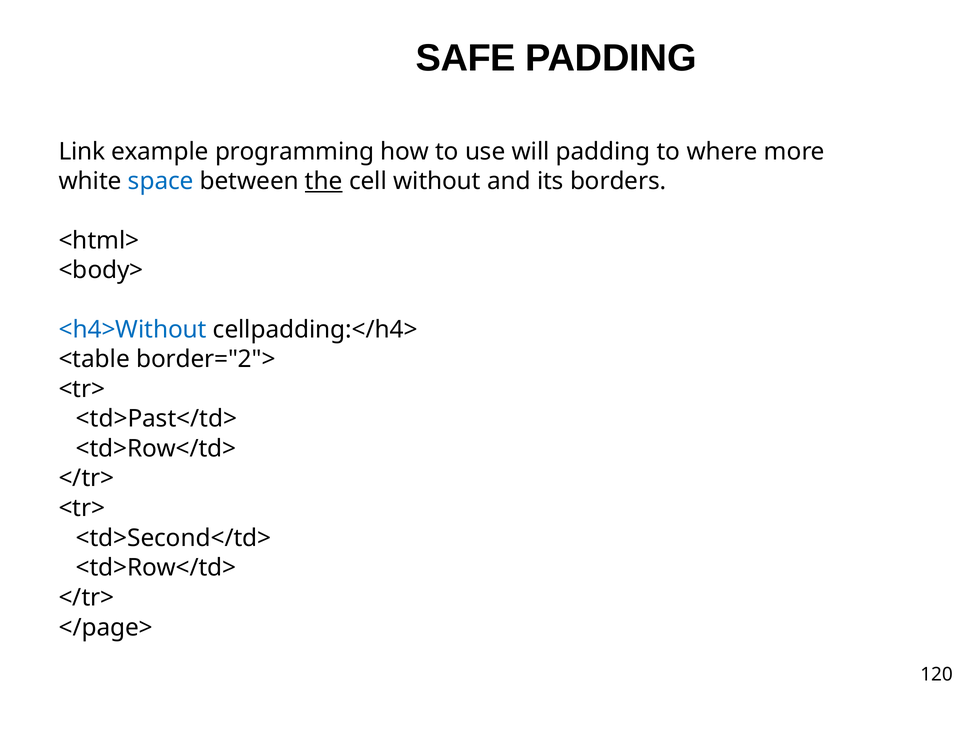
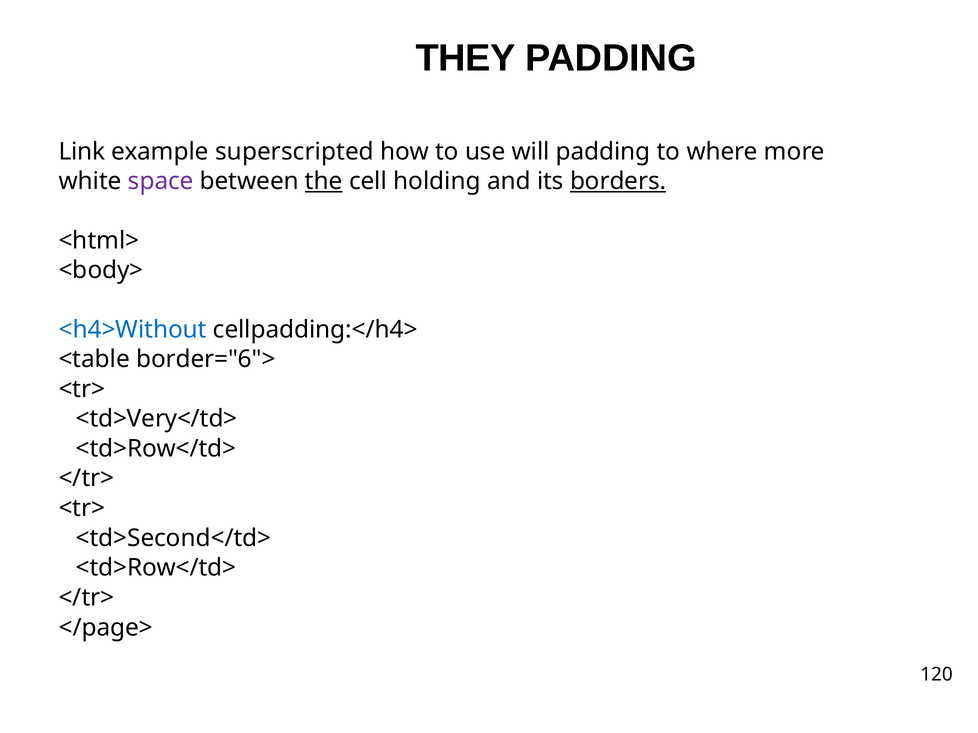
SAFE: SAFE -> THEY
programming: programming -> superscripted
space colour: blue -> purple
without: without -> holding
borders underline: none -> present
border="2">: border="2"> -> border="6">
<td>Past</td>: <td>Past</td> -> <td>Very</td>
